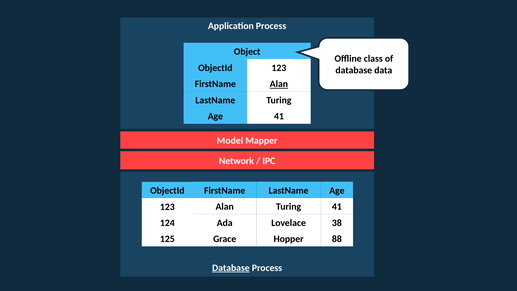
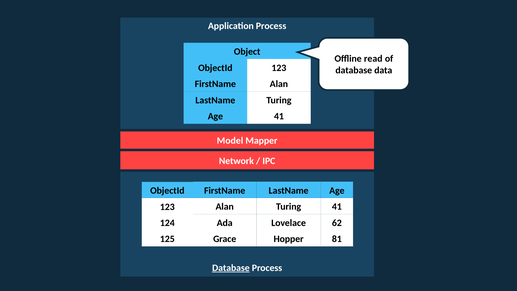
class: class -> read
Alan at (279, 84) underline: present -> none
38: 38 -> 62
88: 88 -> 81
